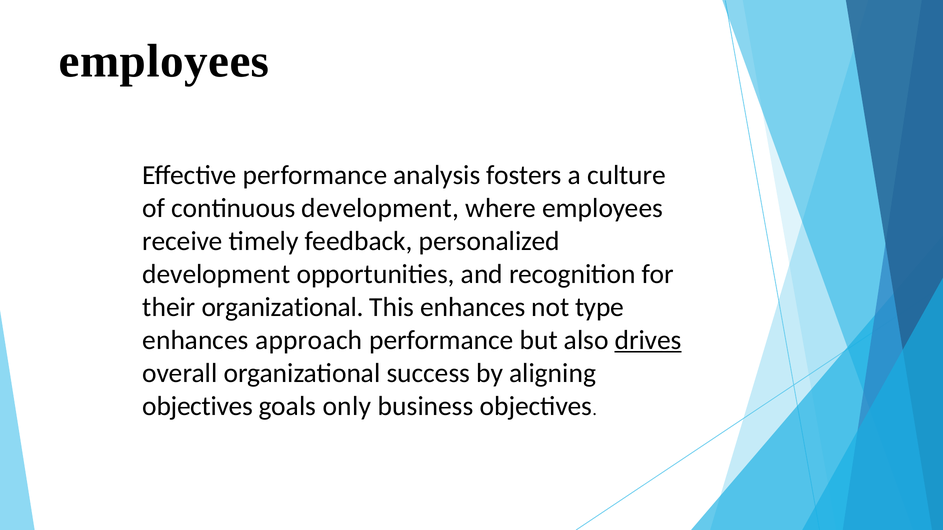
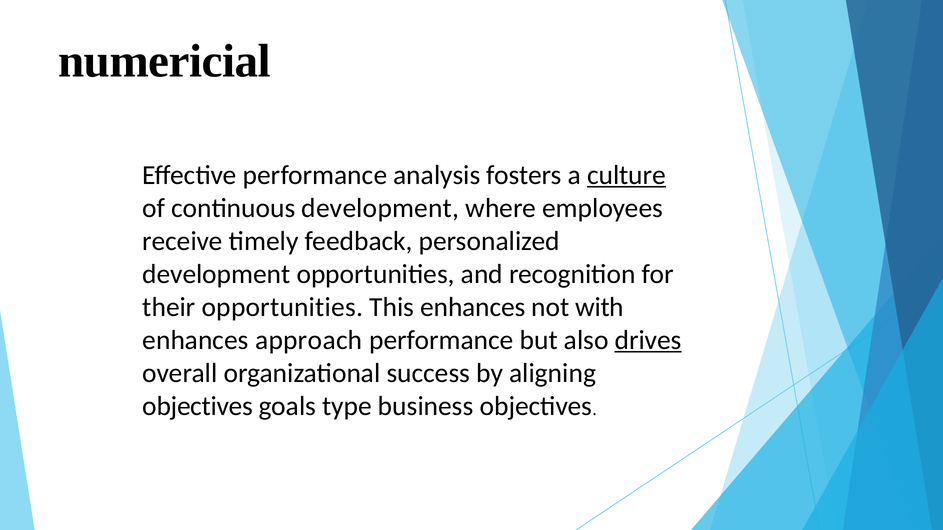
employees at (164, 61): employees -> numericial
culture underline: none -> present
their organizational: organizational -> opportunities
type: type -> with
only: only -> type
